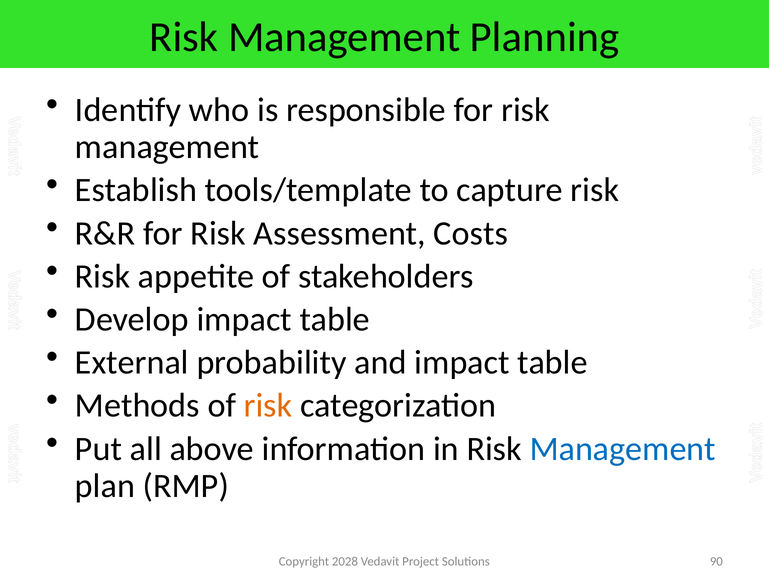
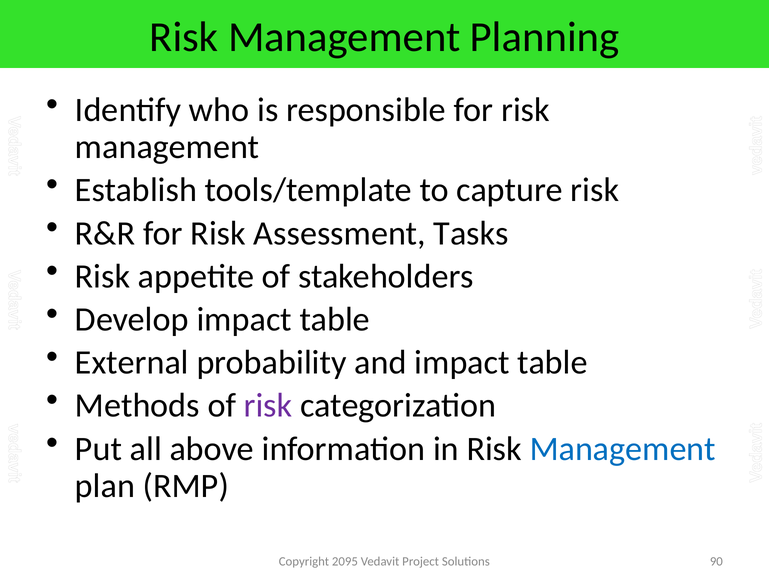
Costs: Costs -> Tasks
risk at (268, 405) colour: orange -> purple
2028: 2028 -> 2095
